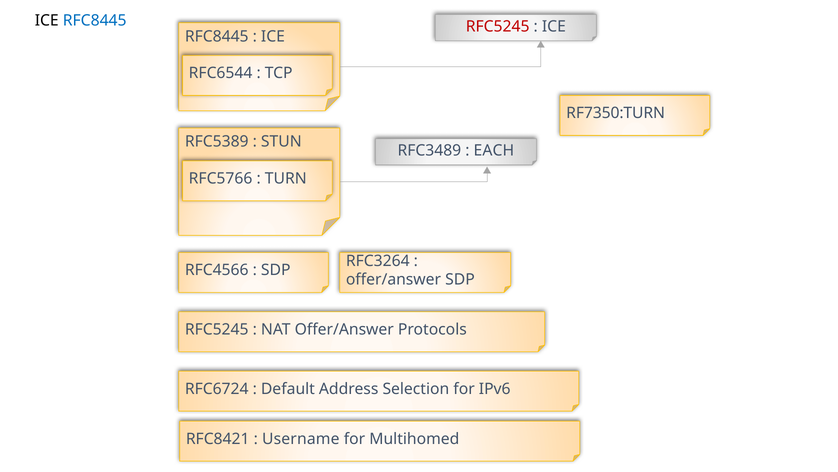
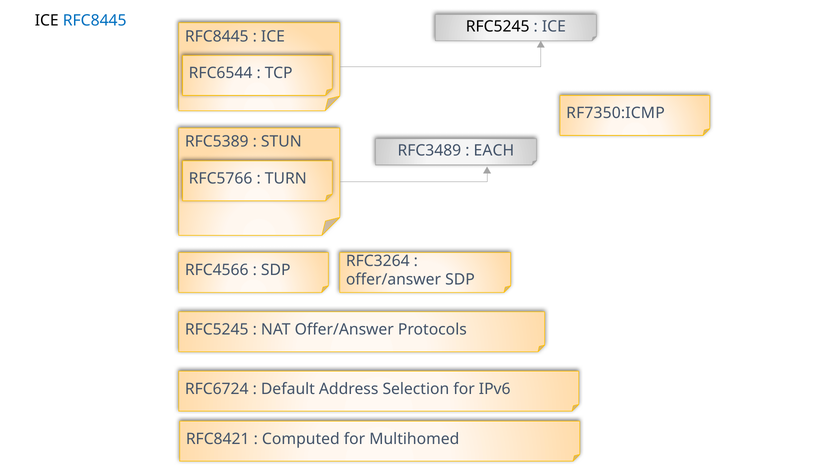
RFC5245 at (498, 27) colour: red -> black
RF7350:TURN: RF7350:TURN -> RF7350:ICMP
Username: Username -> Computed
